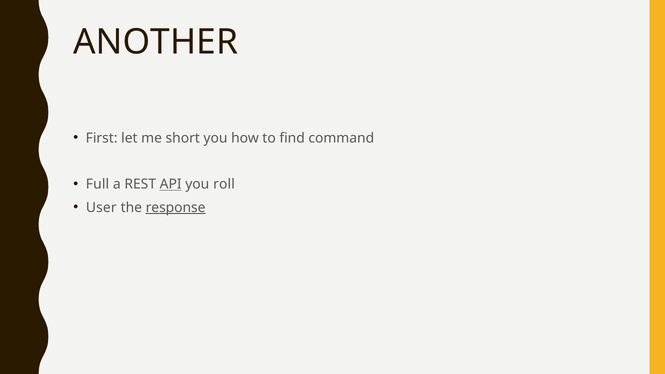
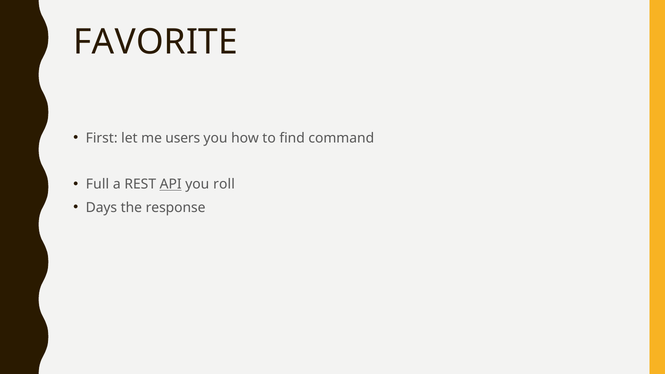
ANOTHER: ANOTHER -> FAVORITE
short: short -> users
User: User -> Days
response underline: present -> none
